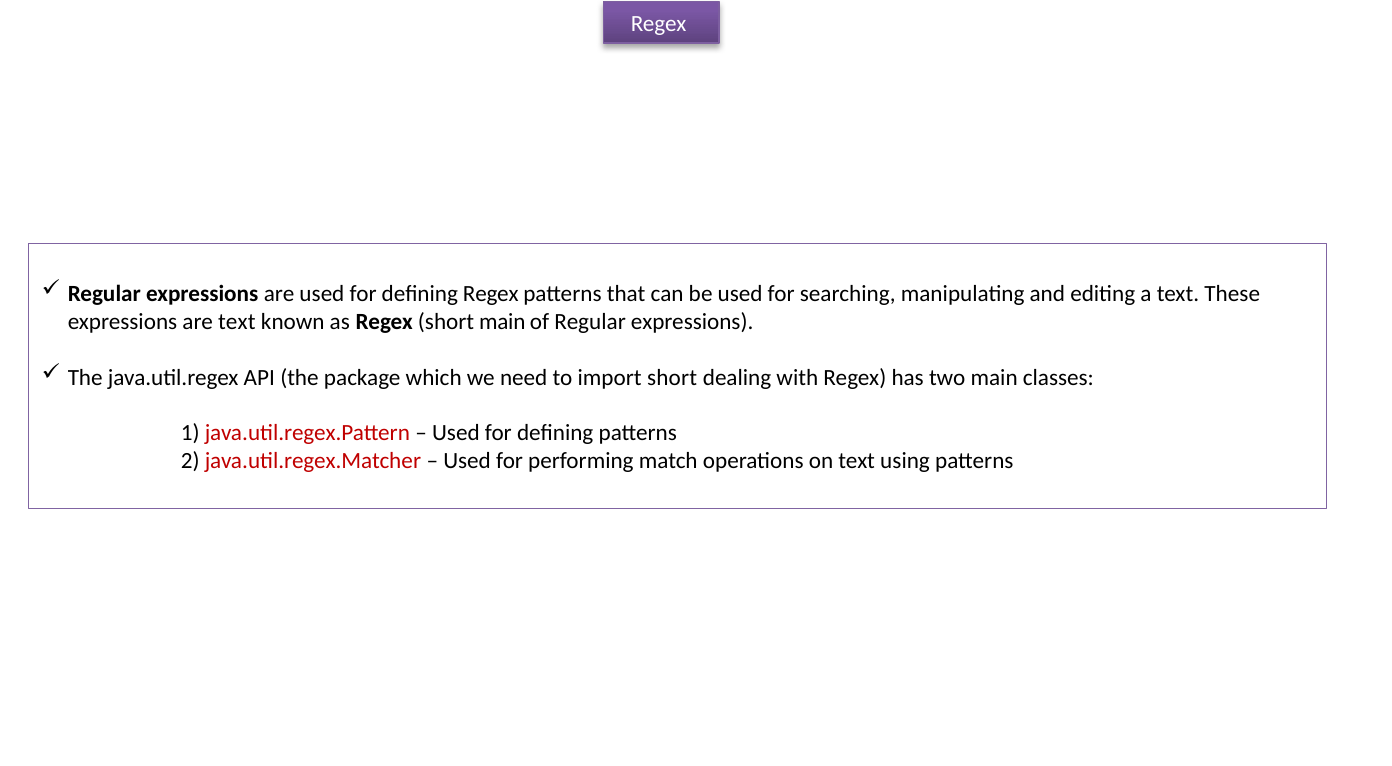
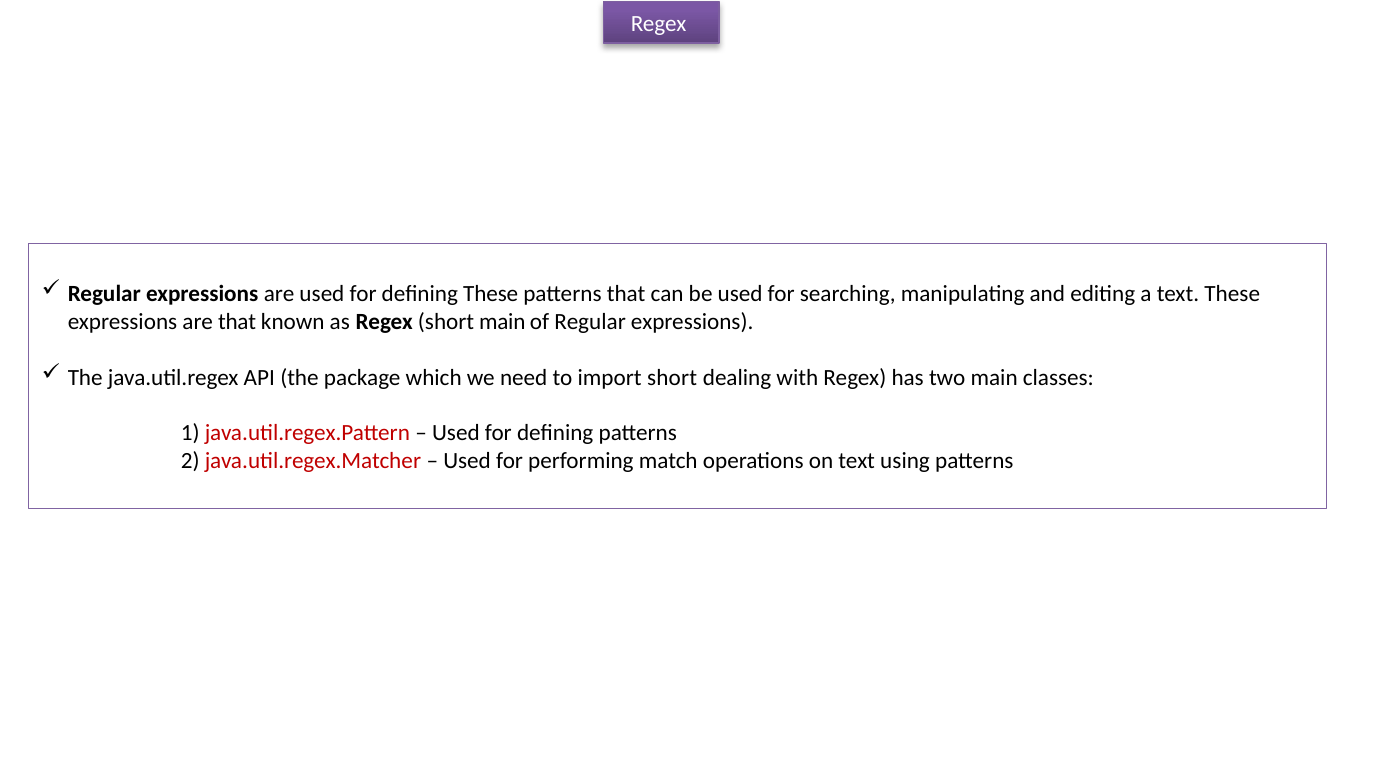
defining Regex: Regex -> These
are text: text -> that
